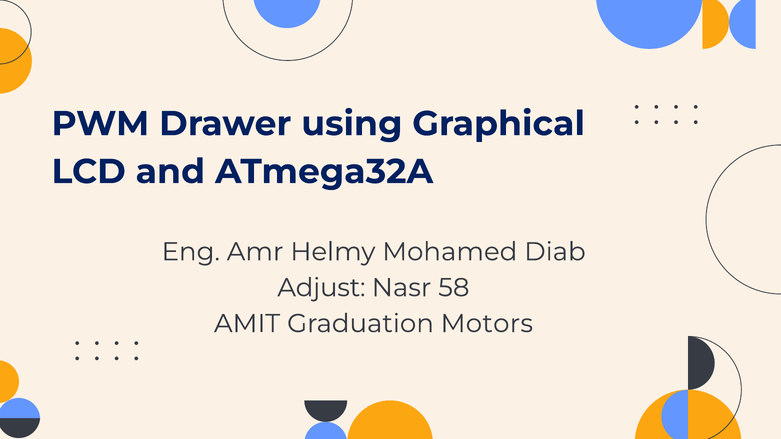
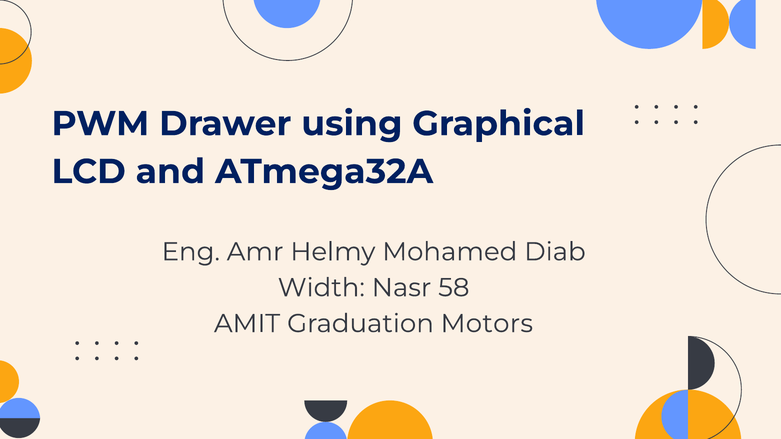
Adjust: Adjust -> Width
